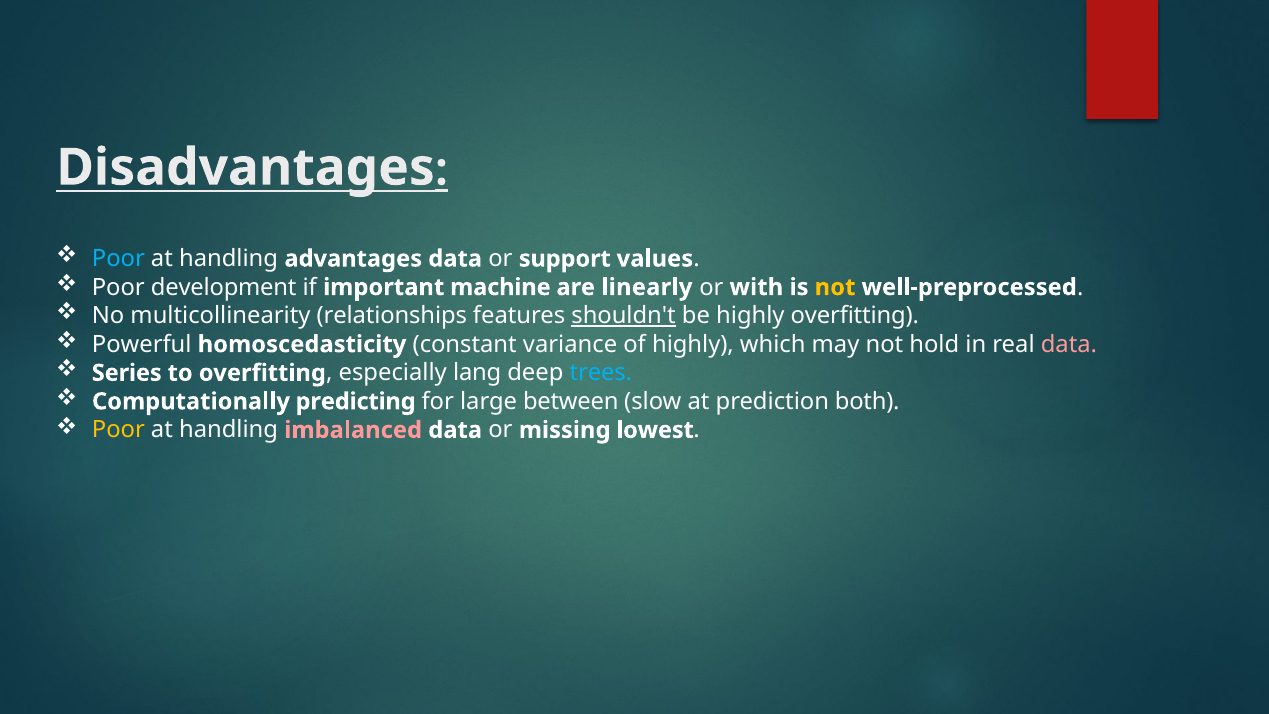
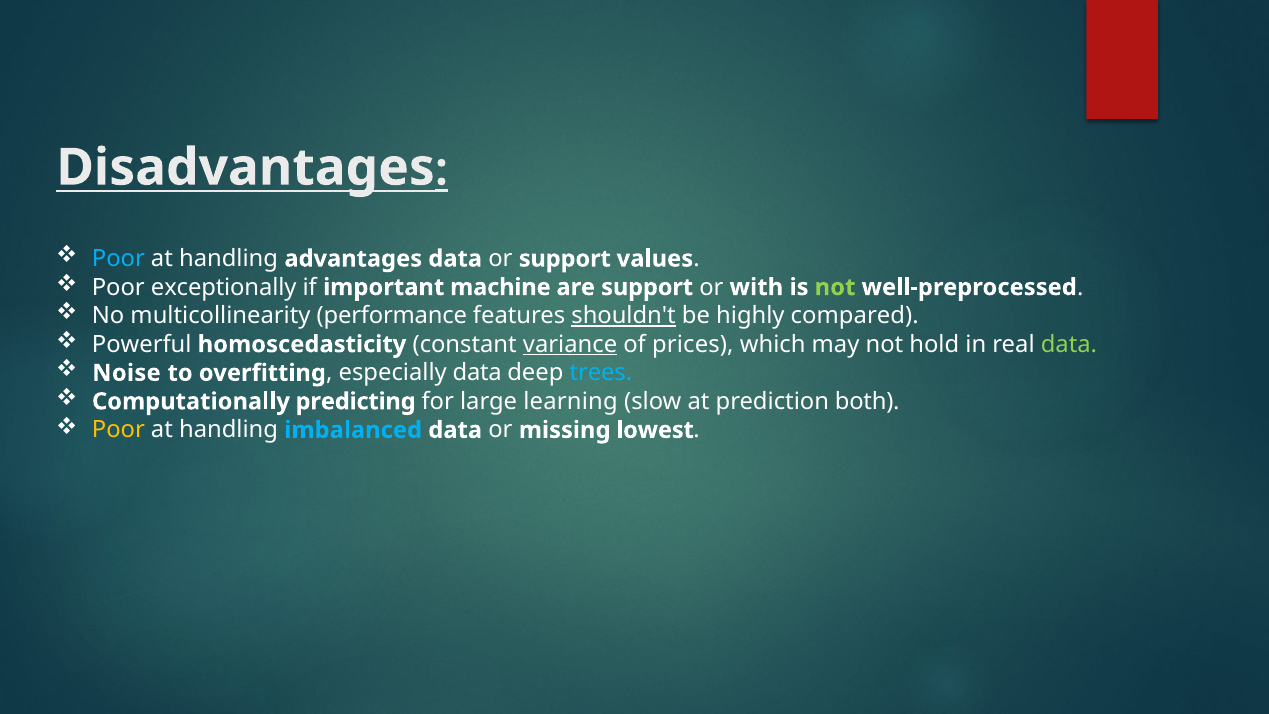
development: development -> exceptionally
are linearly: linearly -> support
not at (835, 287) colour: yellow -> light green
relationships: relationships -> performance
highly overfitting: overfitting -> compared
variance underline: none -> present
of highly: highly -> prices
data at (1069, 344) colour: pink -> light green
Series: Series -> Noise
especially lang: lang -> data
between: between -> learning
imbalanced colour: pink -> light blue
